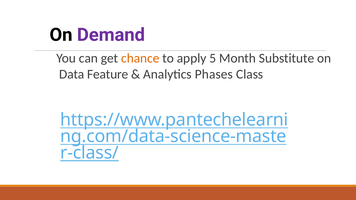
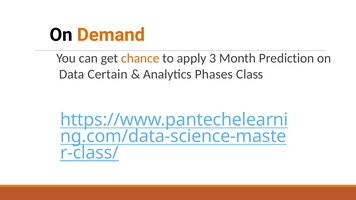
Demand colour: purple -> orange
5: 5 -> 3
Substitute: Substitute -> Prediction
Feature: Feature -> Certain
